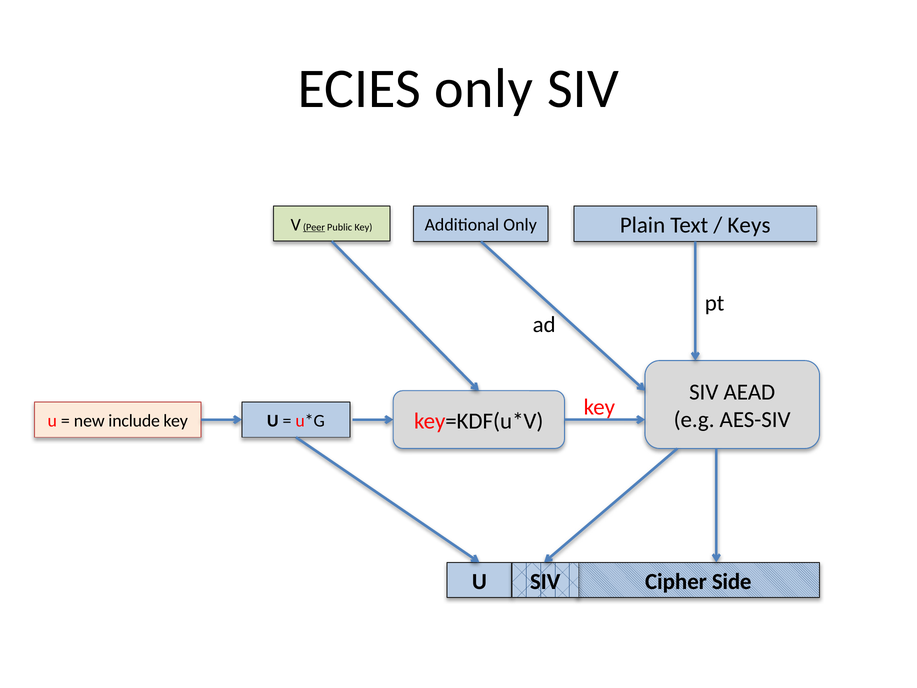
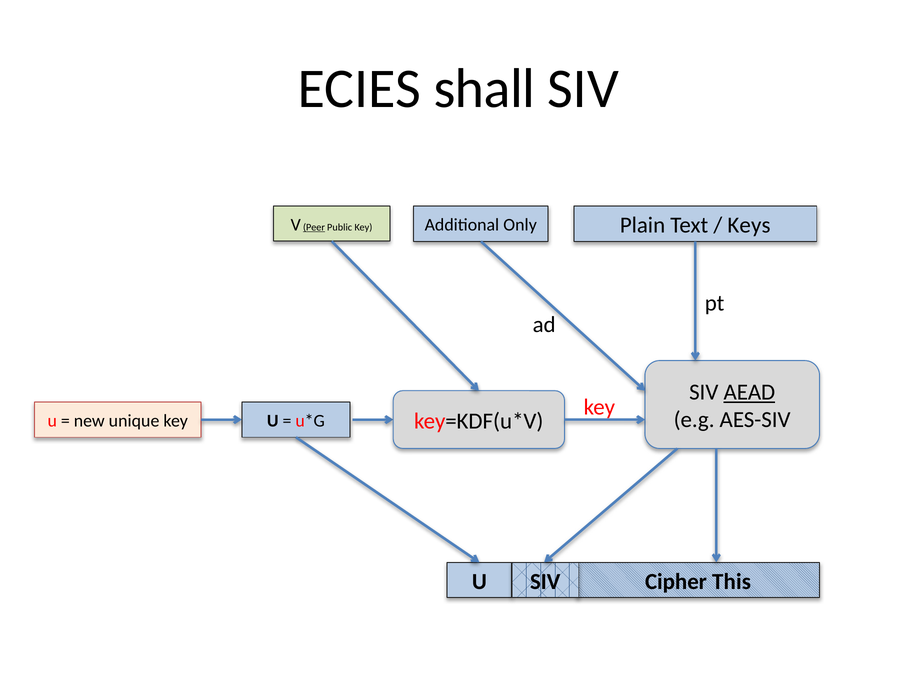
ECIES only: only -> shall
AEAD underline: none -> present
include: include -> unique
Side: Side -> This
